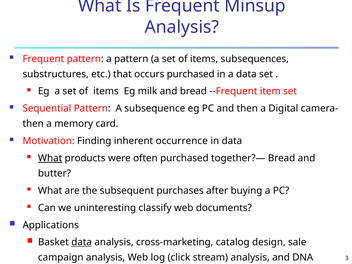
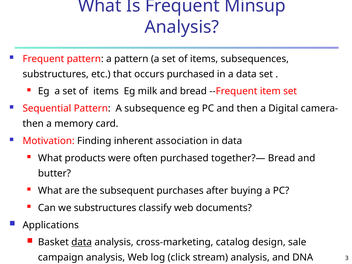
occurrence: occurrence -> association
What at (50, 158) underline: present -> none
we uninteresting: uninteresting -> substructures
